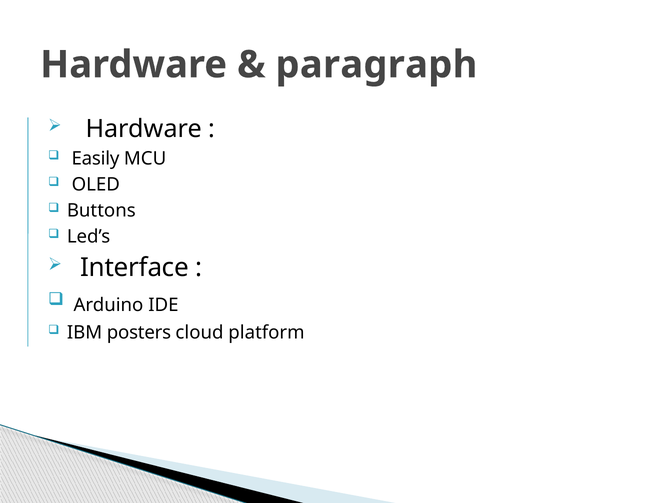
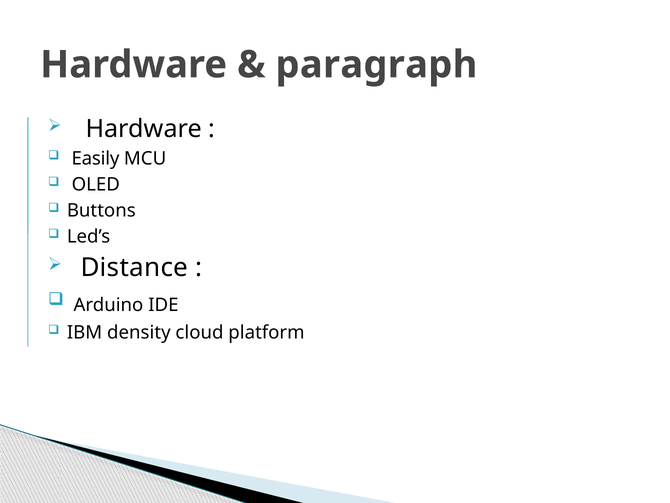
Interface: Interface -> Distance
posters: posters -> density
